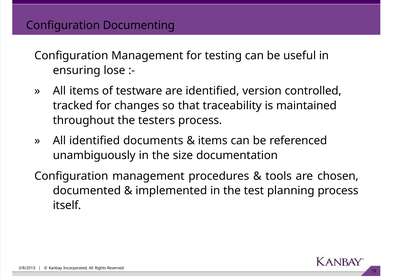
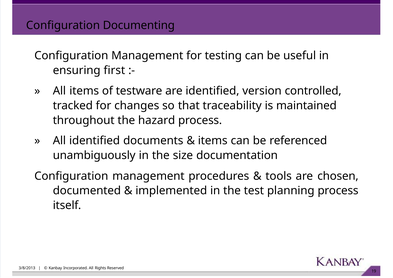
lose: lose -> first
testers: testers -> hazard
